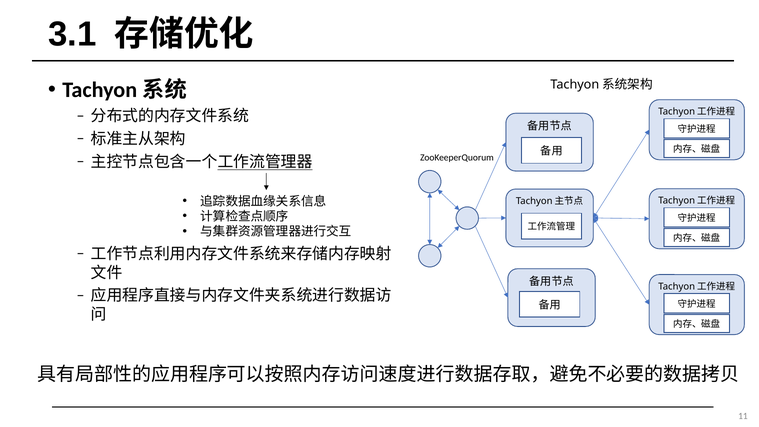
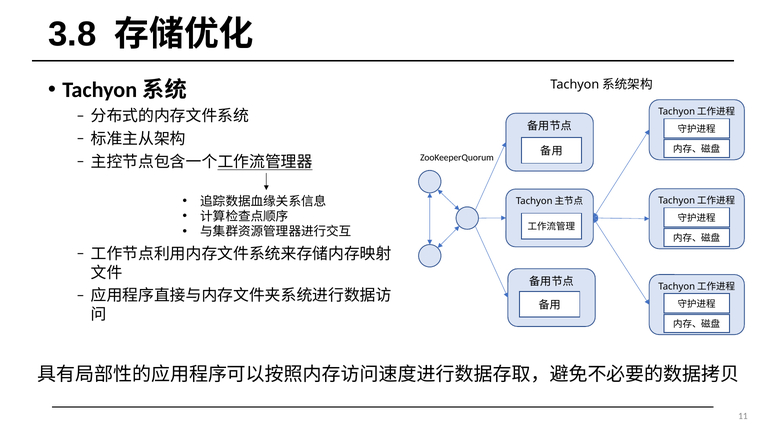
3.1: 3.1 -> 3.8
